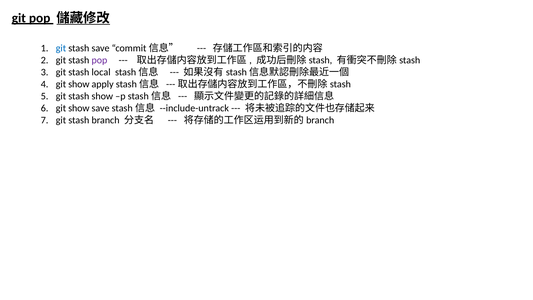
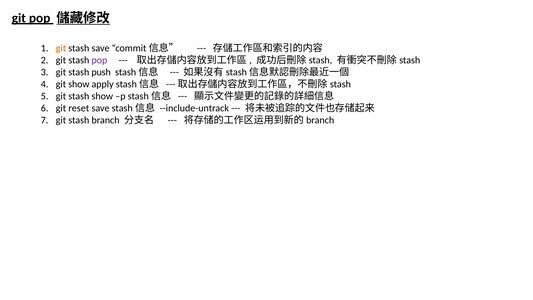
git at (61, 48) colour: blue -> orange
local: local -> push
show at (79, 108): show -> reset
